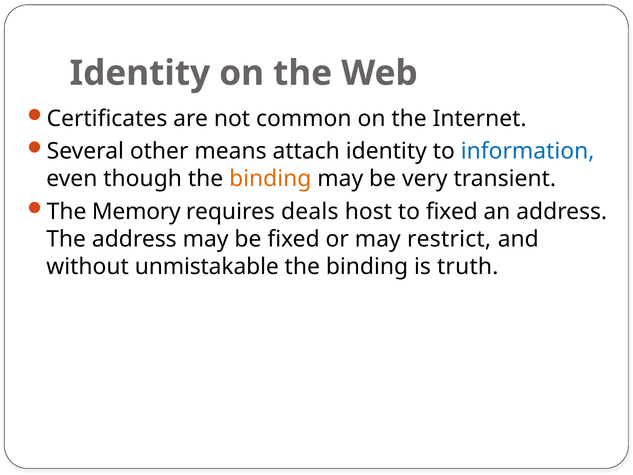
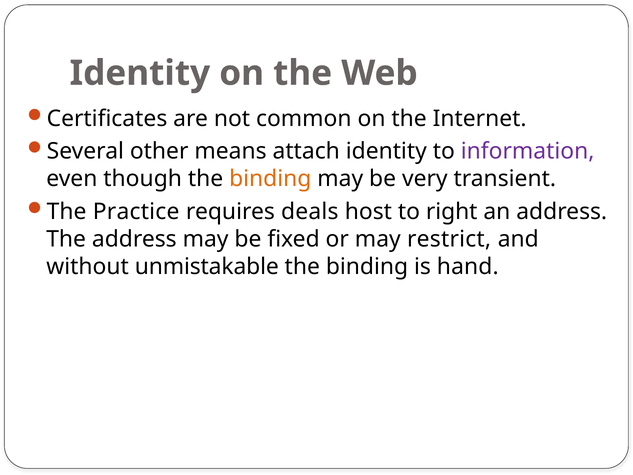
information colour: blue -> purple
Memory: Memory -> Practice
to fixed: fixed -> right
truth: truth -> hand
